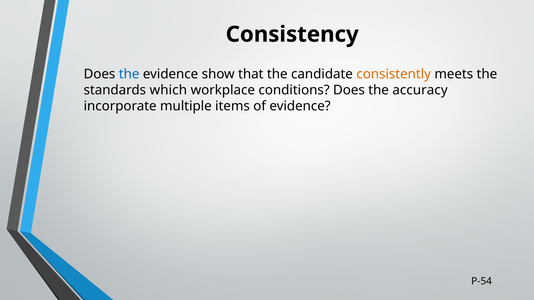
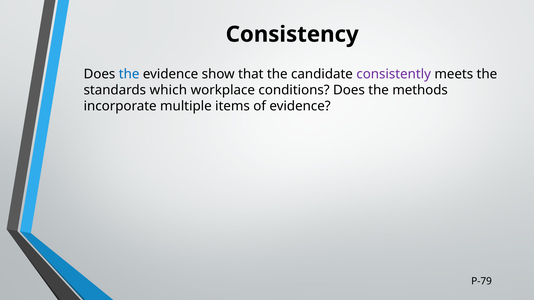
consistently colour: orange -> purple
accuracy: accuracy -> methods
P-54: P-54 -> P-79
